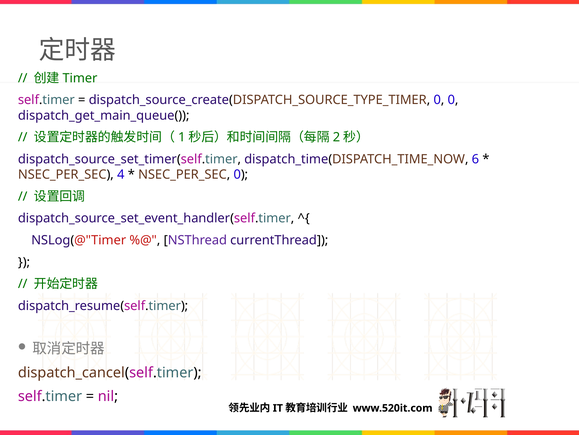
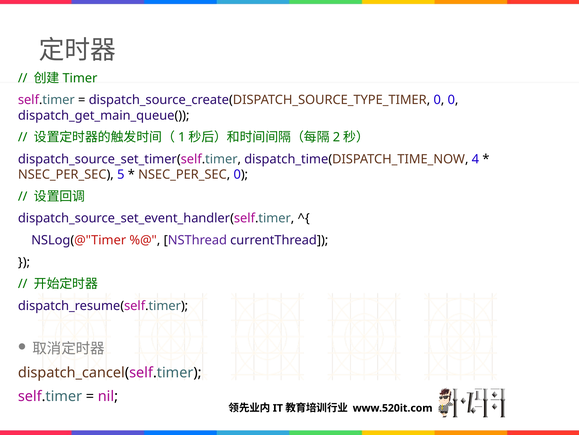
6: 6 -> 4
4: 4 -> 5
